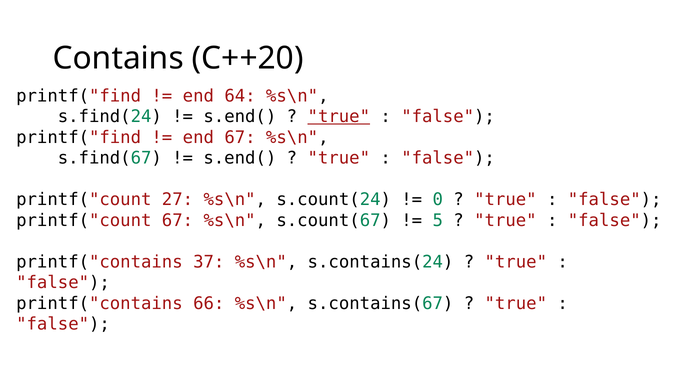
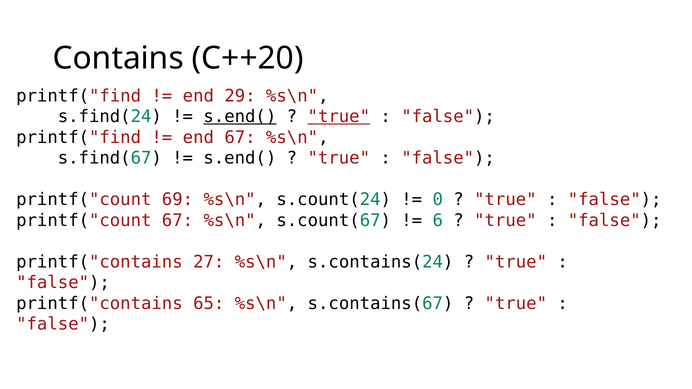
64: 64 -> 29
s.end( at (240, 117) underline: none -> present
27: 27 -> 69
5: 5 -> 6
37: 37 -> 27
66: 66 -> 65
